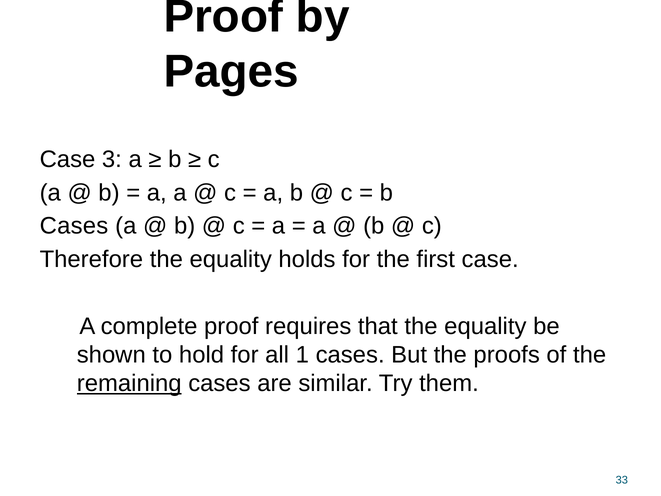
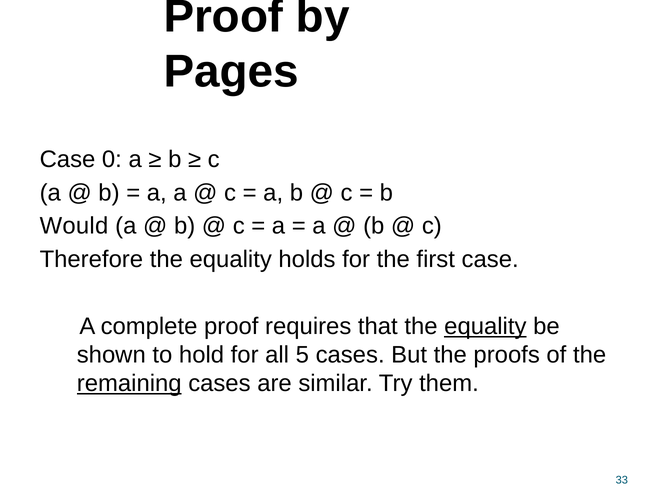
3: 3 -> 0
Cases at (74, 226): Cases -> Would
equality at (485, 326) underline: none -> present
1: 1 -> 5
